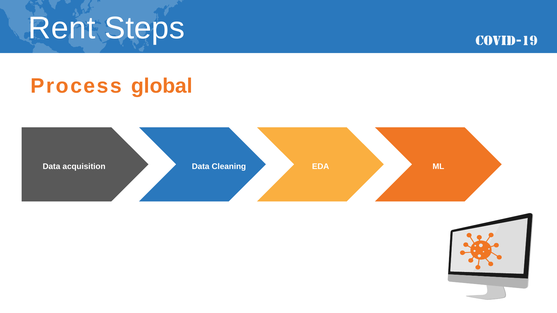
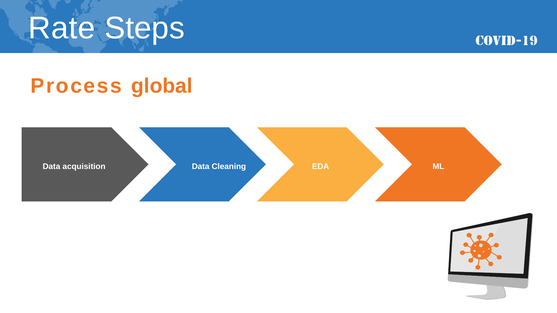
Rent: Rent -> Rate
